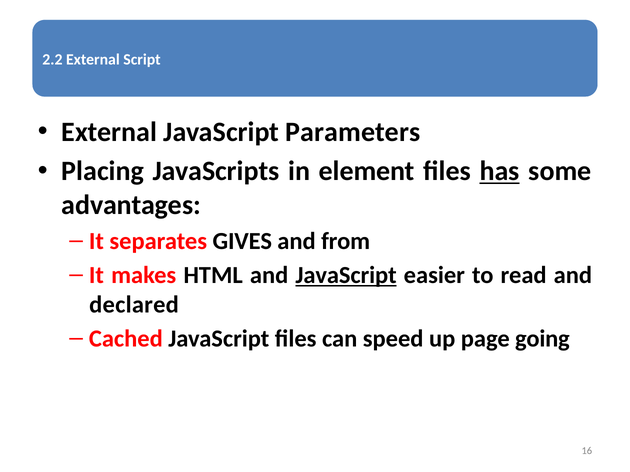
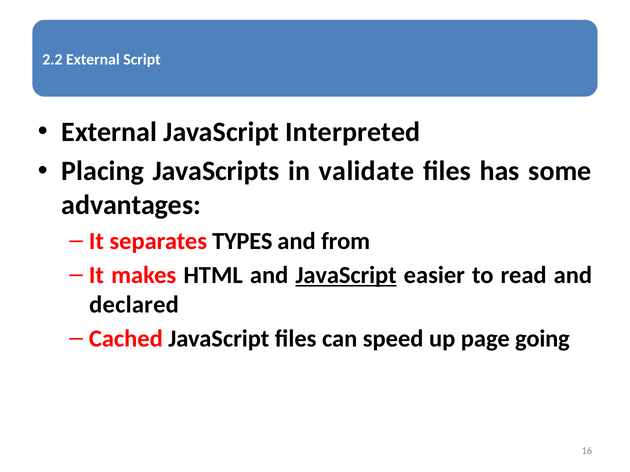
Parameters: Parameters -> Interpreted
element: element -> validate
has underline: present -> none
GIVES: GIVES -> TYPES
